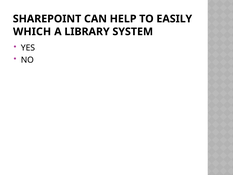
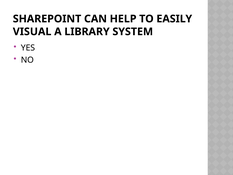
WHICH: WHICH -> VISUAL
